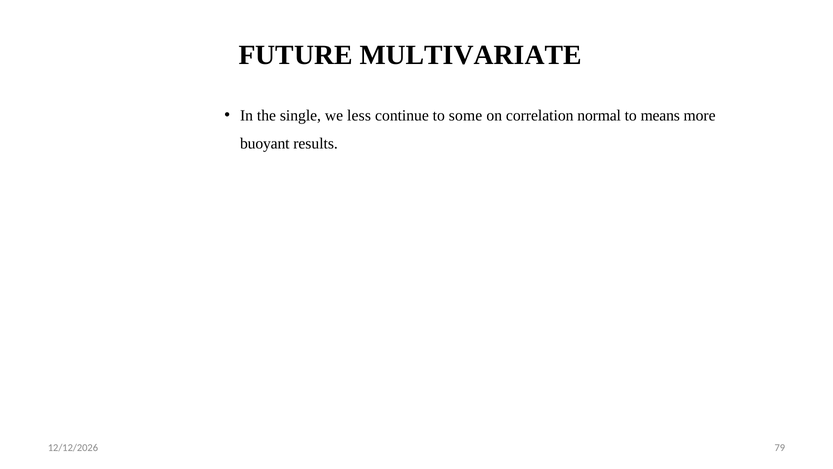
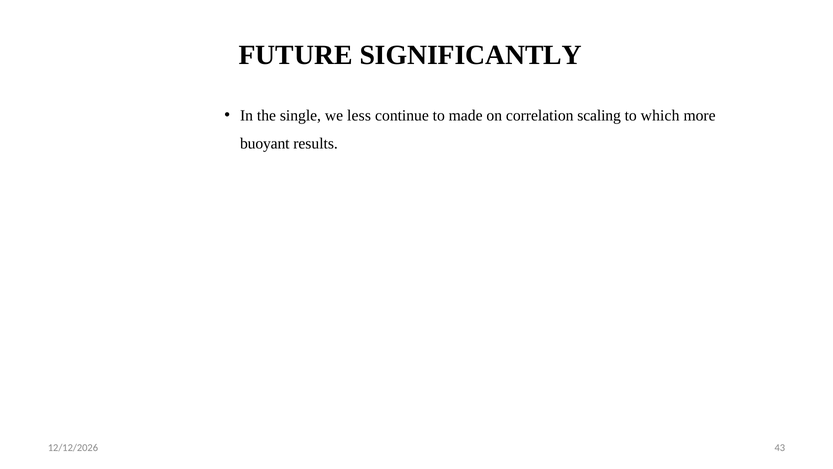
MULTIVARIATE: MULTIVARIATE -> SIGNIFICANTLY
some: some -> made
normal: normal -> scaling
means: means -> which
79: 79 -> 43
